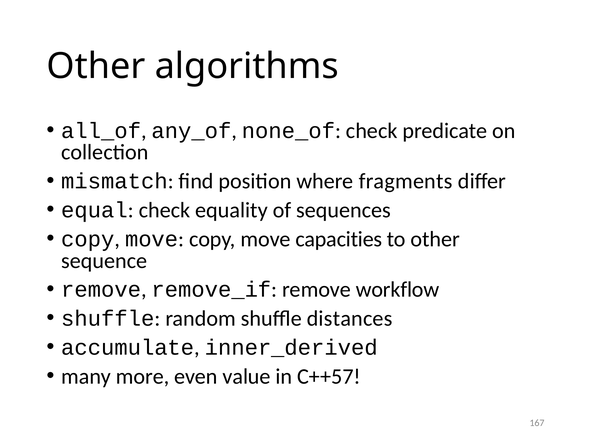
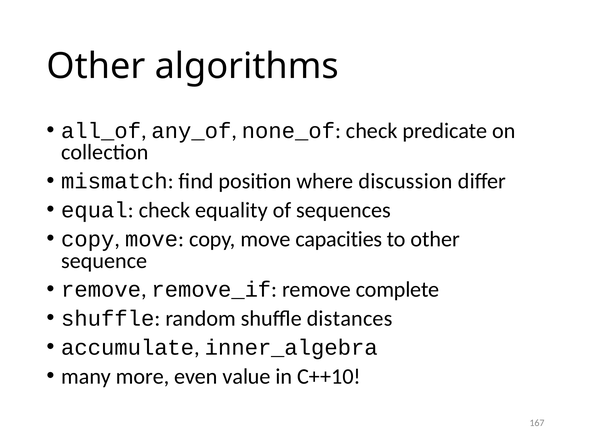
fragments: fragments -> discussion
workflow: workflow -> complete
inner_derived: inner_derived -> inner_algebra
C++57: C++57 -> C++10
